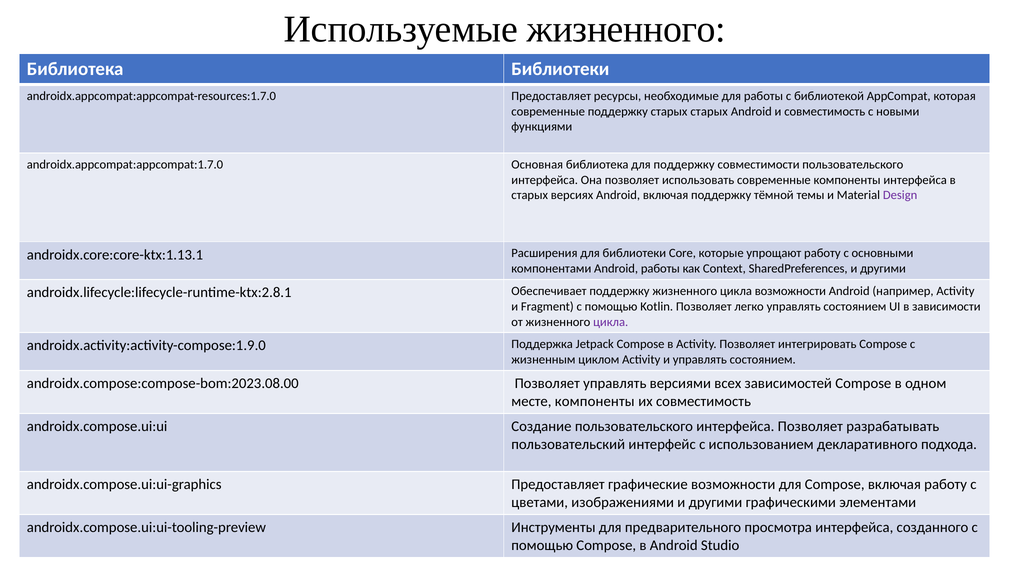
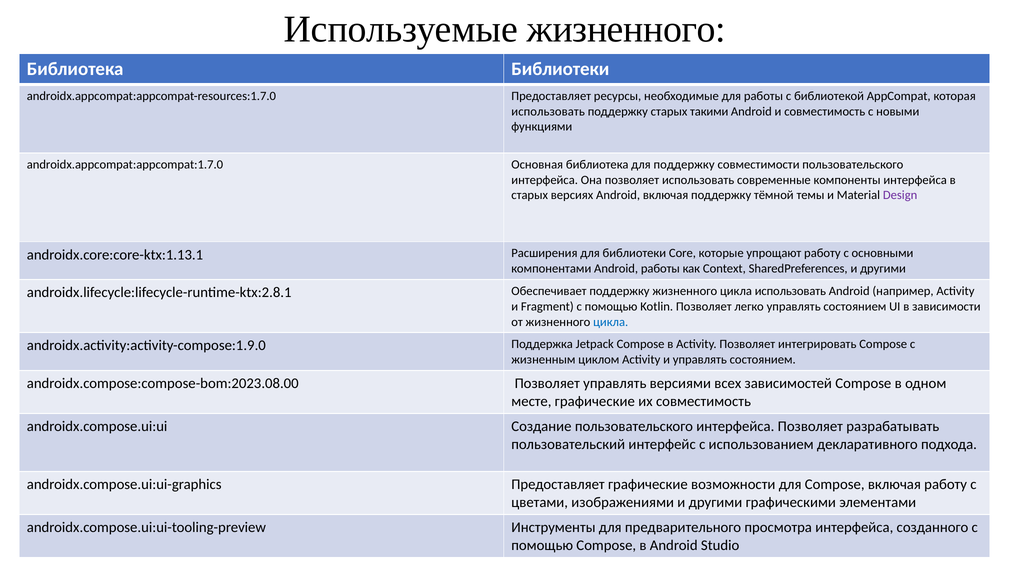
современные at (548, 111): современные -> использовать
старых старых: старых -> такими
цикла возможности: возможности -> использовать
цикла at (611, 322) colour: purple -> blue
месте компоненты: компоненты -> графические
